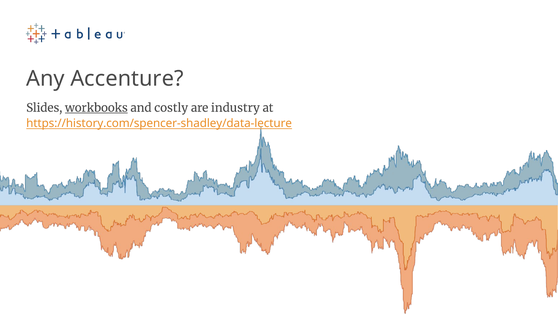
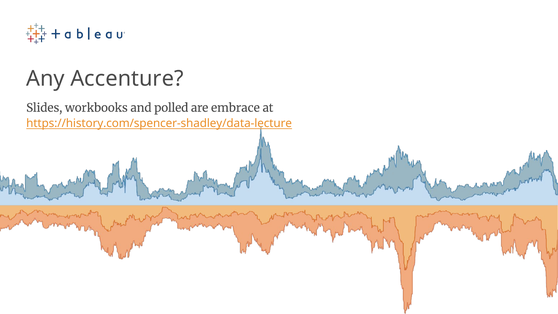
workbooks underline: present -> none
costly: costly -> polled
industry: industry -> embrace
